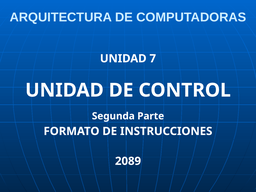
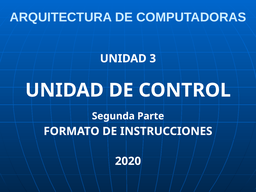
7: 7 -> 3
2089: 2089 -> 2020
